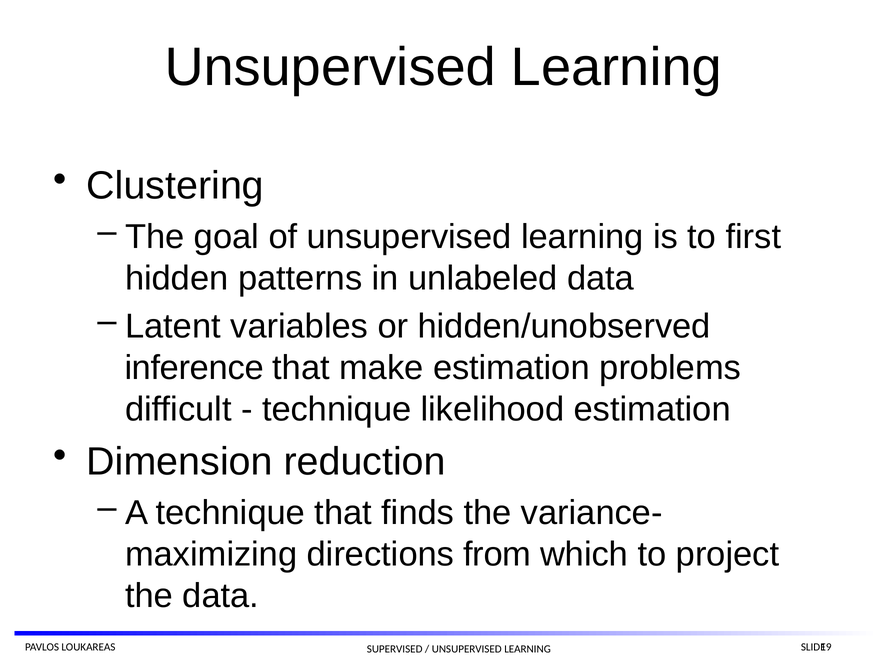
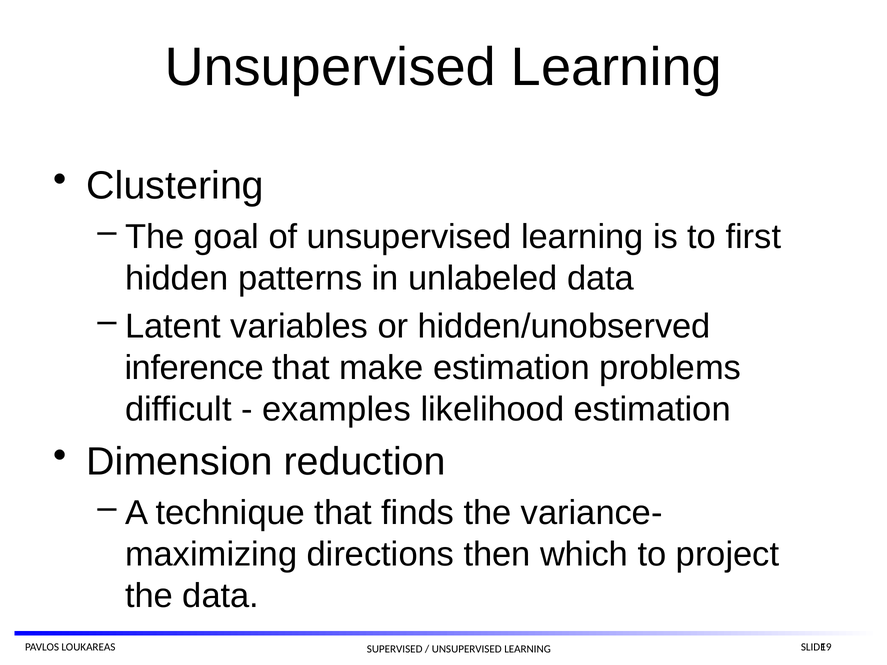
technique at (337, 410): technique -> examples
from: from -> then
